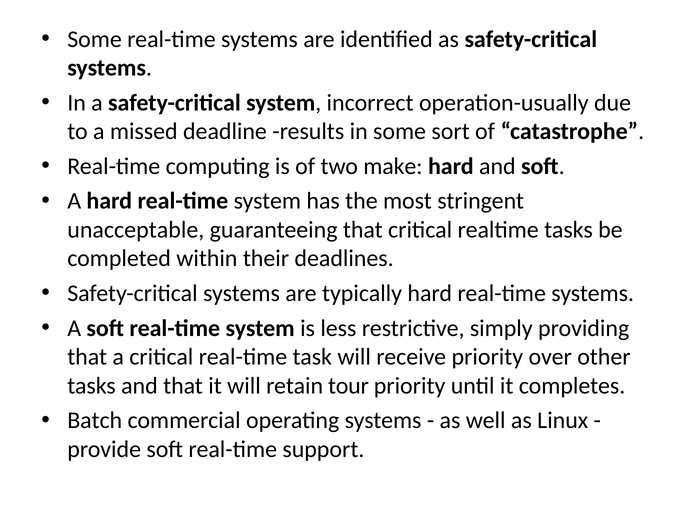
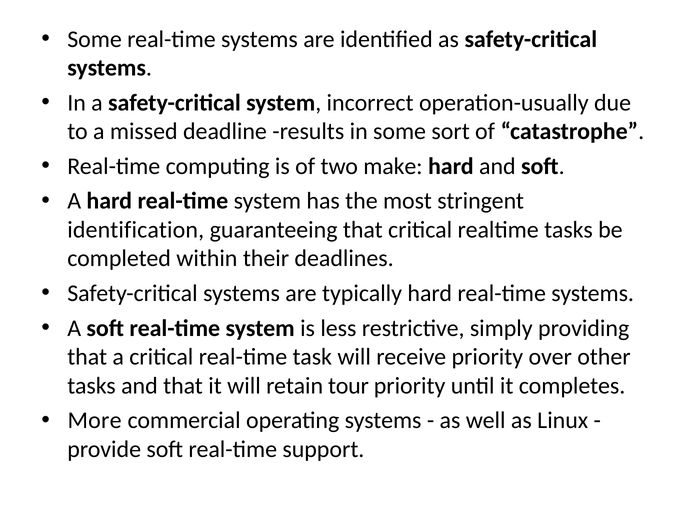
unacceptable: unacceptable -> identification
Batch: Batch -> More
